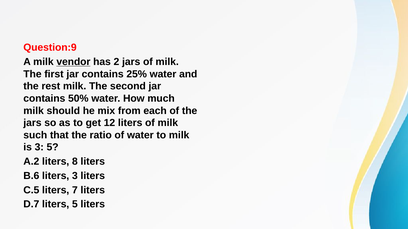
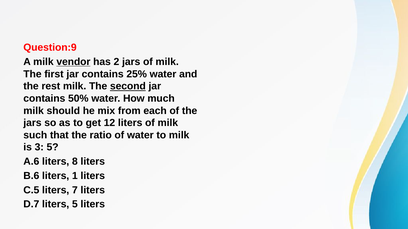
second underline: none -> present
A.2: A.2 -> A.6
liters 3: 3 -> 1
